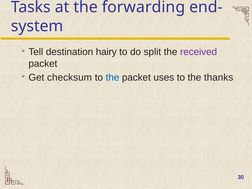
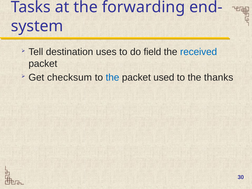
hairy: hairy -> uses
split: split -> field
received colour: purple -> blue
uses: uses -> used
